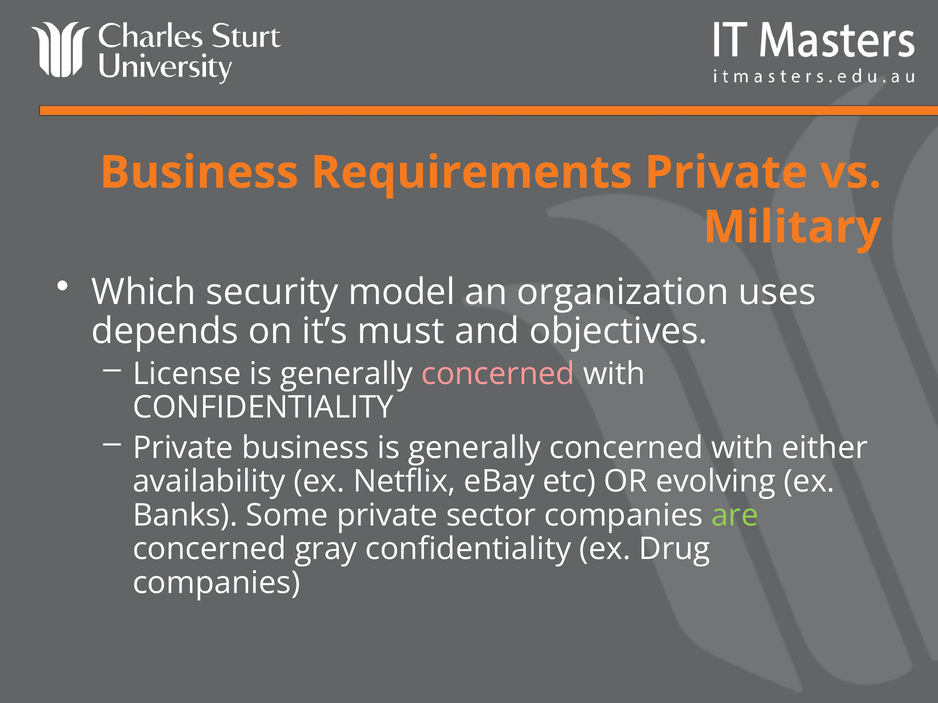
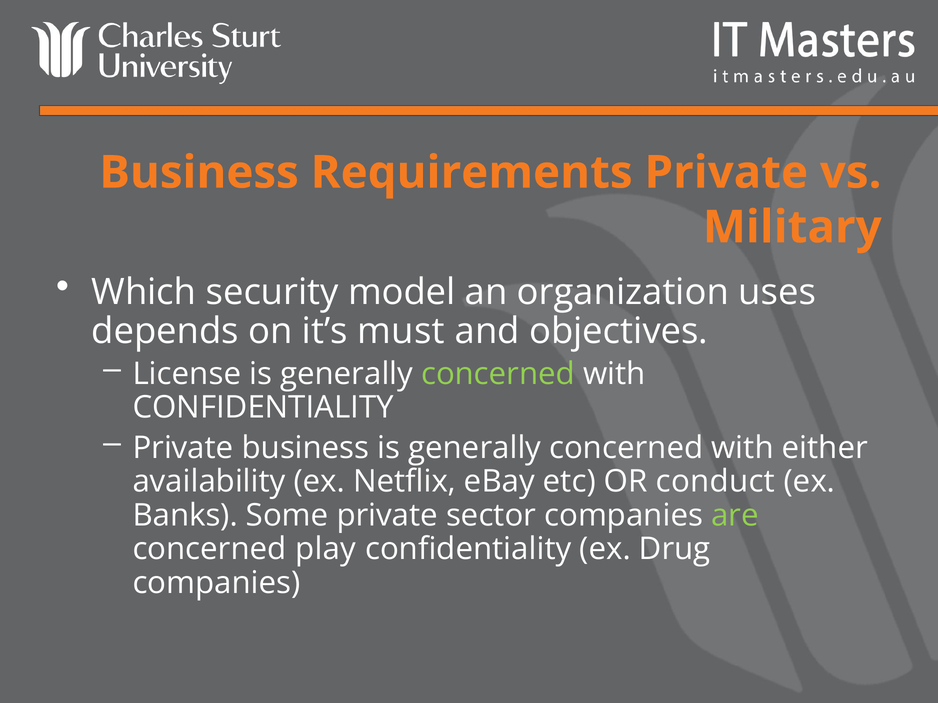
concerned at (498, 374) colour: pink -> light green
evolving: evolving -> conduct
gray: gray -> play
